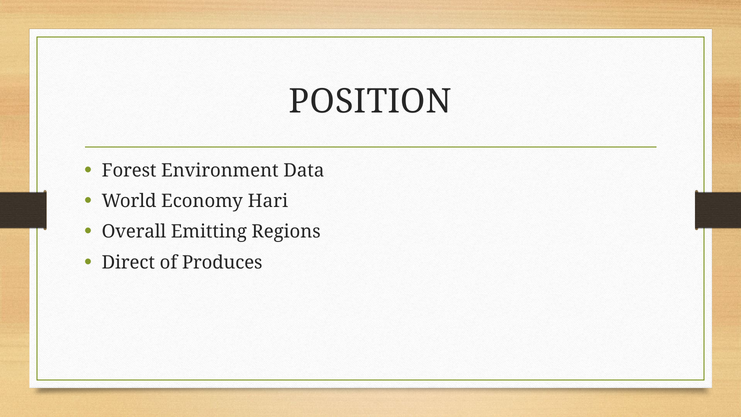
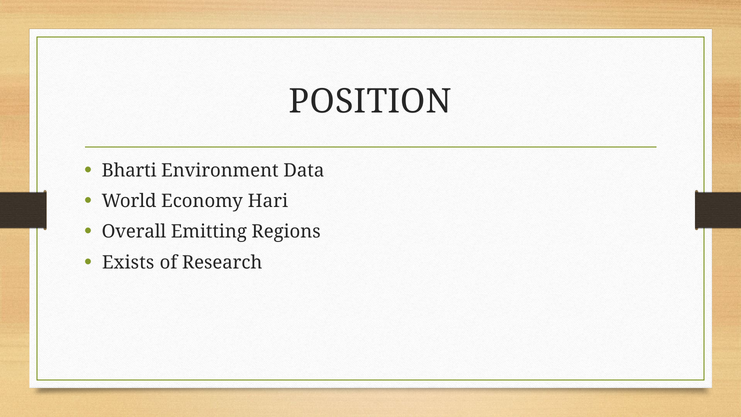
Forest: Forest -> Bharti
Direct: Direct -> Exists
Produces: Produces -> Research
